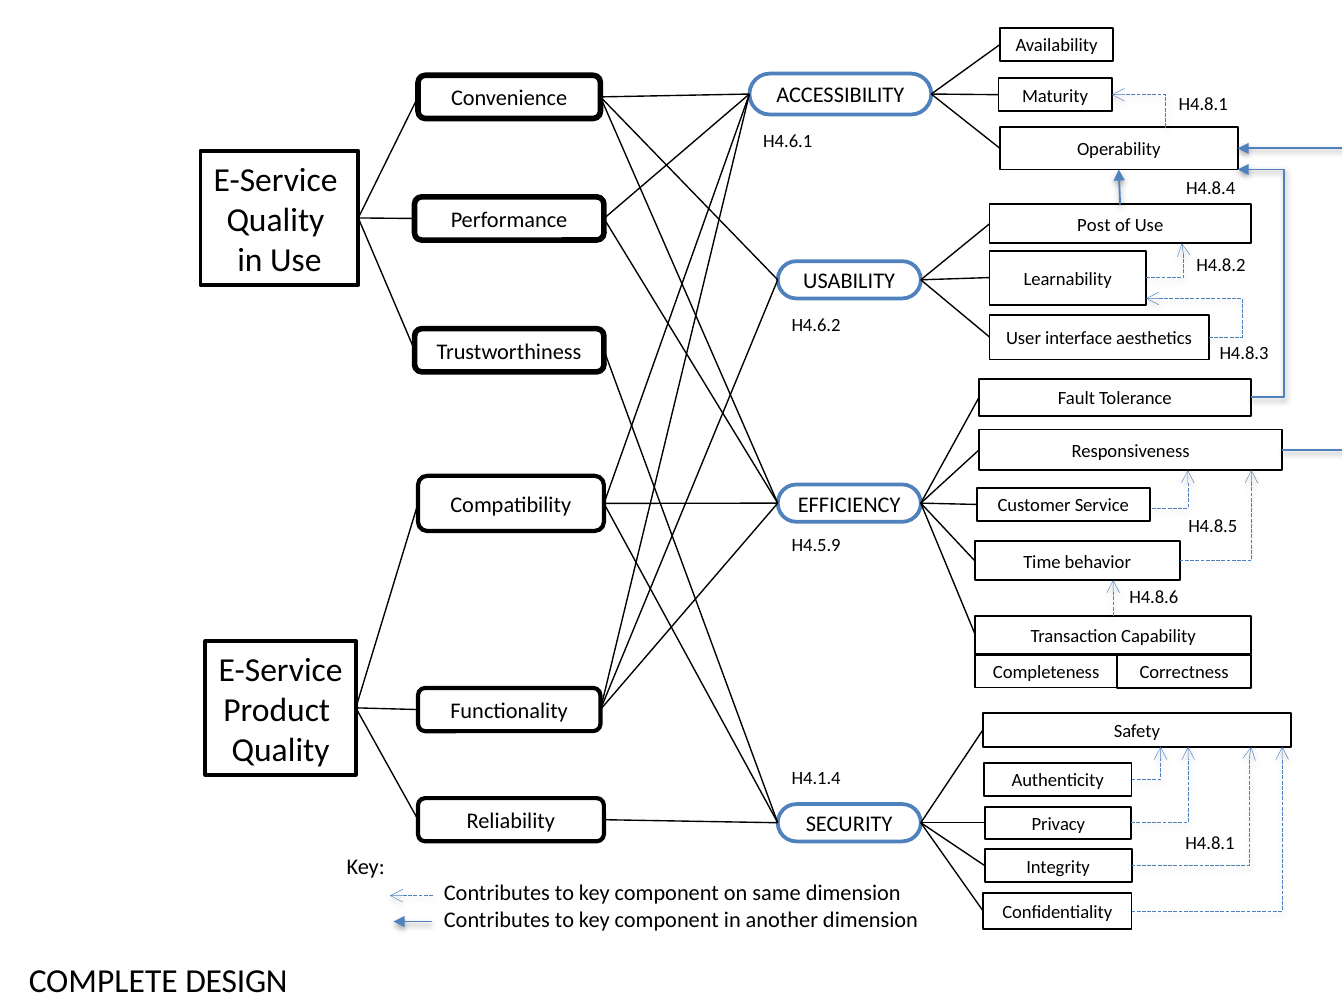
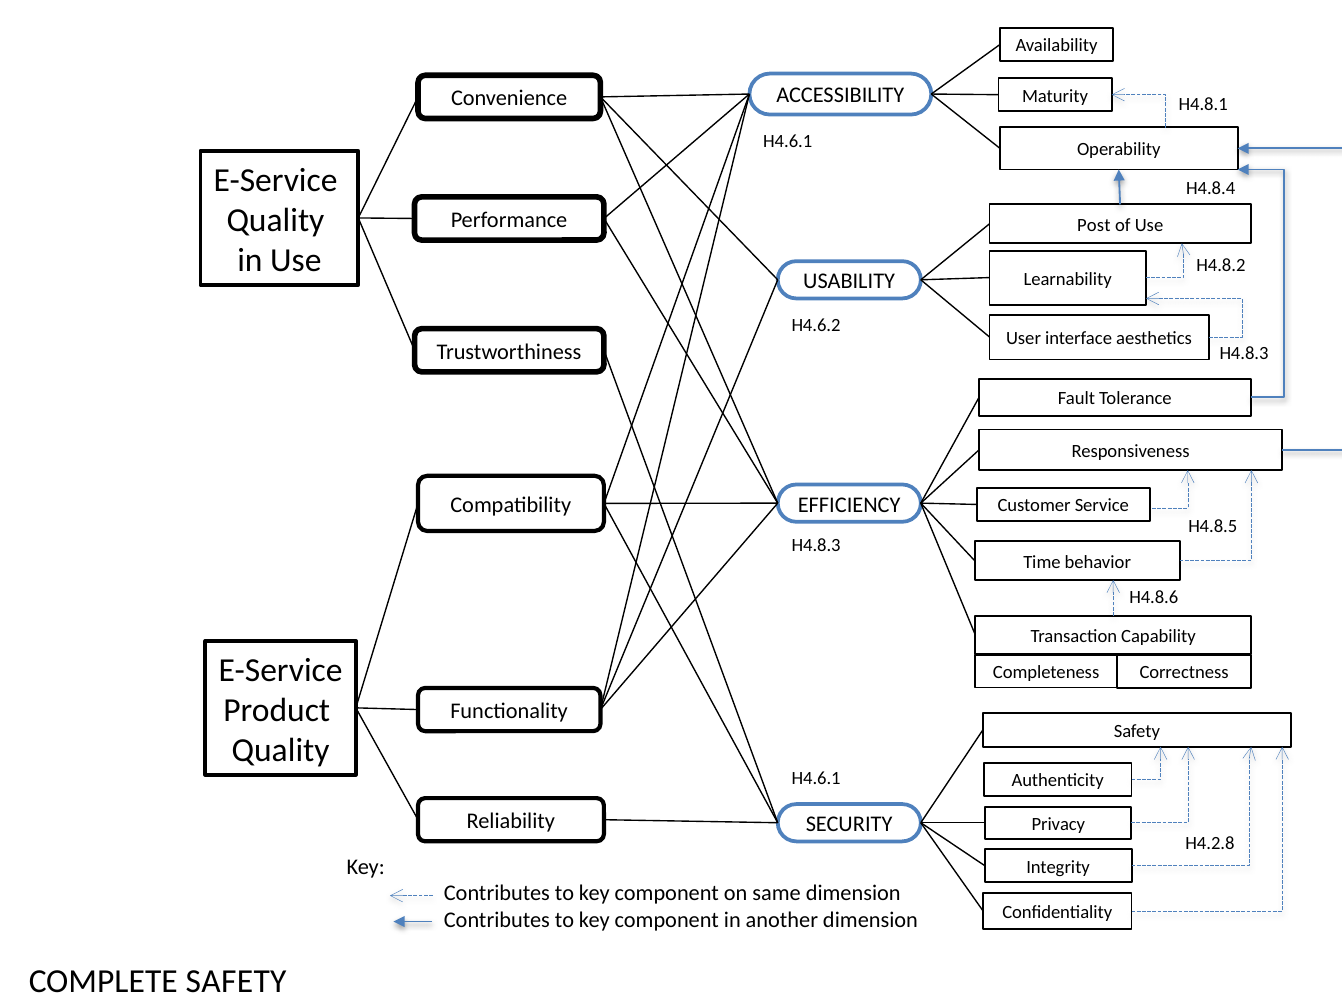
H4.5.9 at (816, 545): H4.5.9 -> H4.8.3
H4.1.4 at (816, 778): H4.1.4 -> H4.6.1
H4.8.1 at (1210, 843): H4.8.1 -> H4.2.8
COMPLETE DESIGN: DESIGN -> SAFETY
